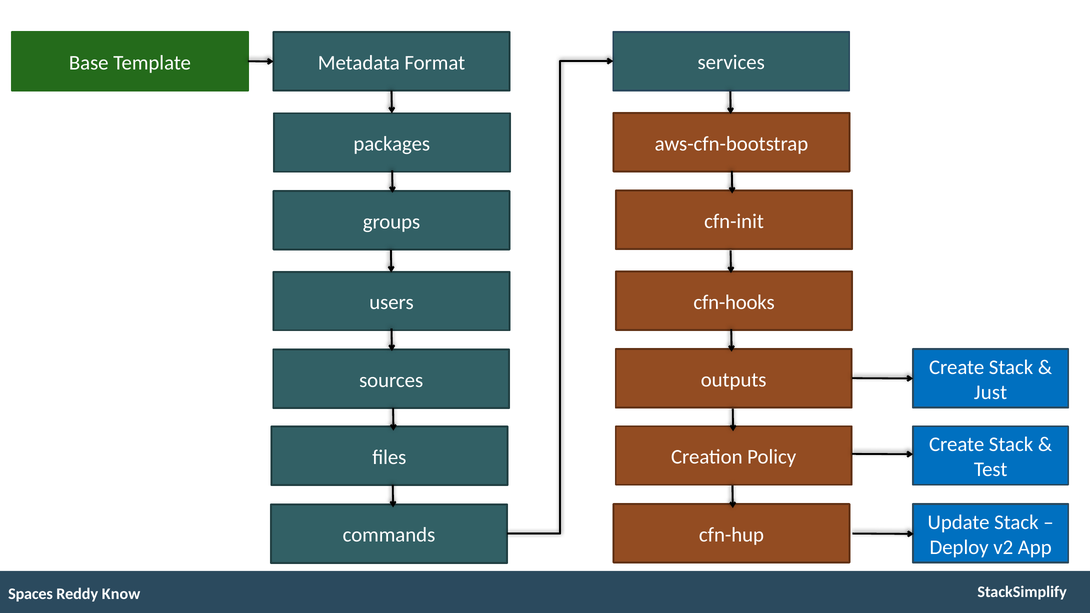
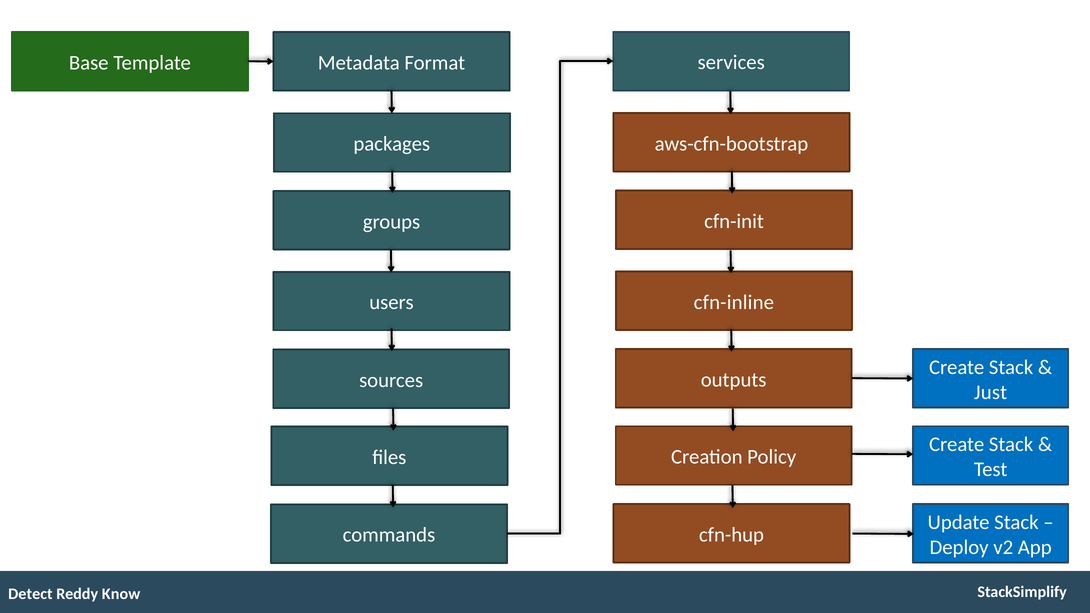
cfn-hooks: cfn-hooks -> cfn-inline
Spaces: Spaces -> Detect
